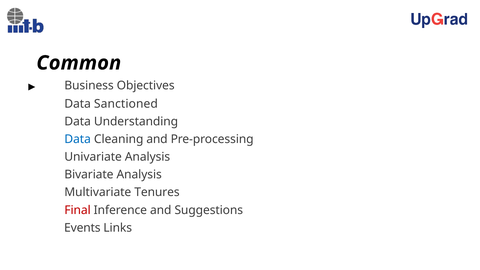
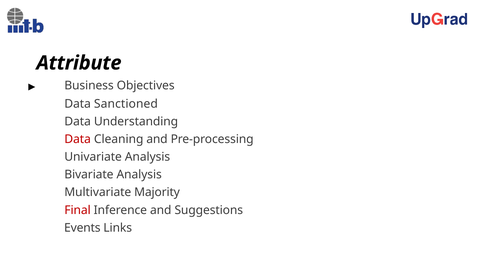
Common: Common -> Attribute
Data at (78, 139) colour: blue -> red
Tenures: Tenures -> Majority
